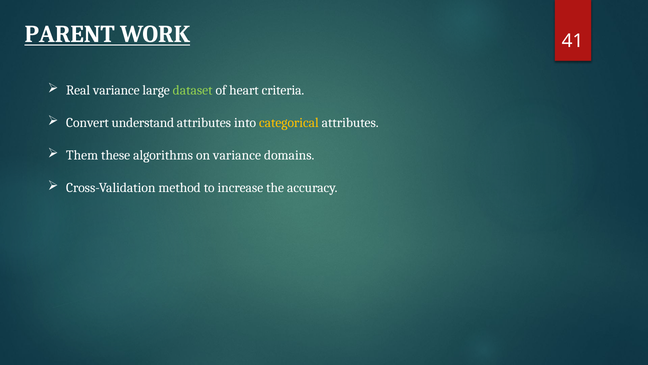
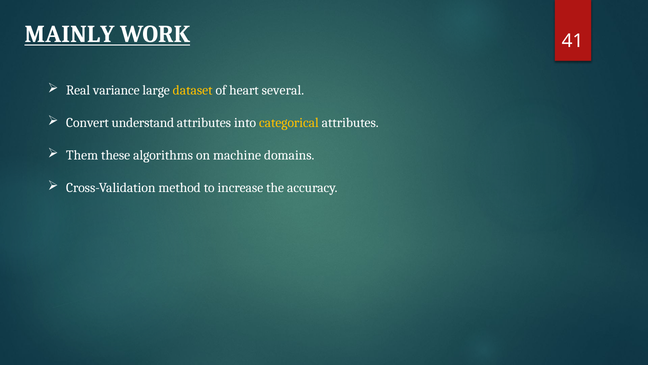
PARENT: PARENT -> MAINLY
dataset colour: light green -> yellow
criteria: criteria -> several
on variance: variance -> machine
